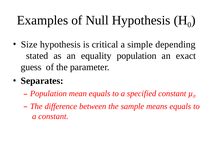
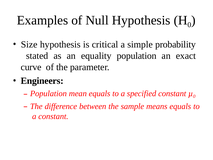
depending: depending -> probability
guess: guess -> curve
Separates: Separates -> Engineers
